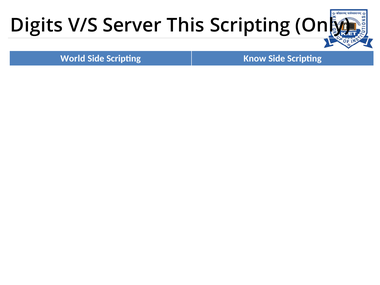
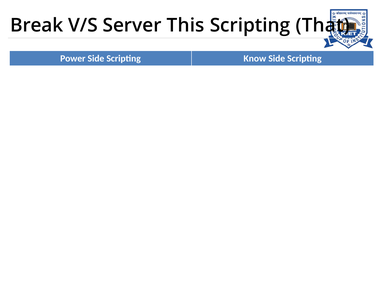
Digits: Digits -> Break
Only: Only -> That
World: World -> Power
